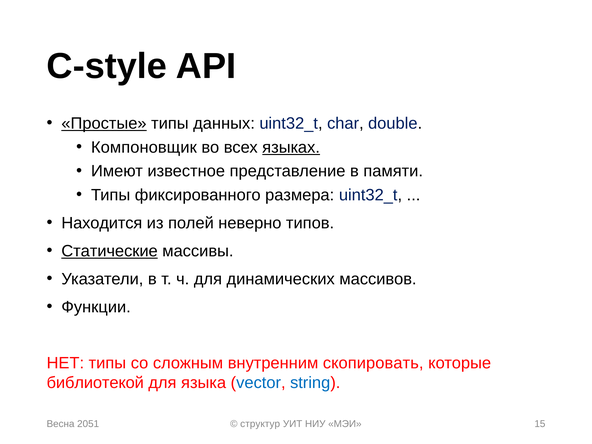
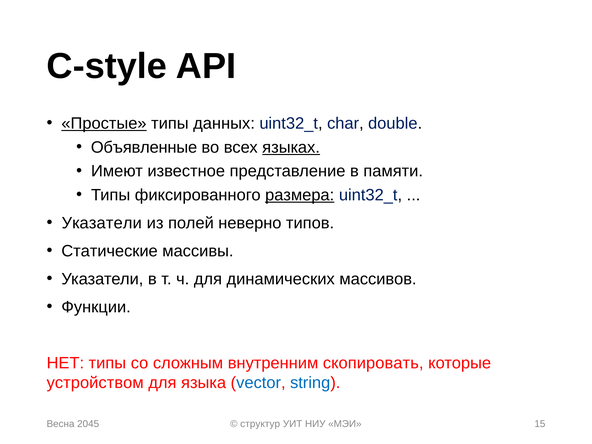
Компоновщик: Компоновщик -> Объявленные
размера underline: none -> present
Находится at (102, 223): Находится -> Указатели
Статические underline: present -> none
библиотекой: библиотекой -> устройством
2051: 2051 -> 2045
